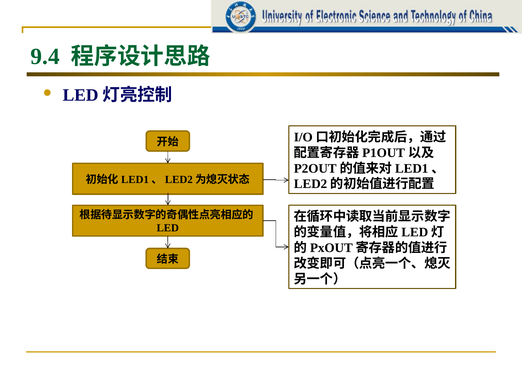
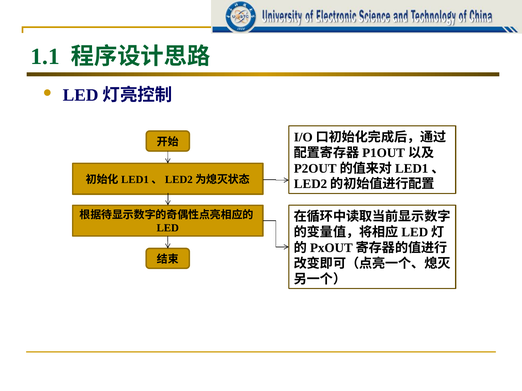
9.4: 9.4 -> 1.1
